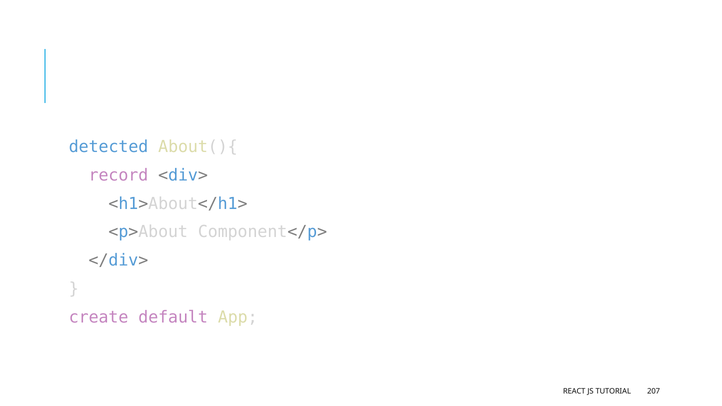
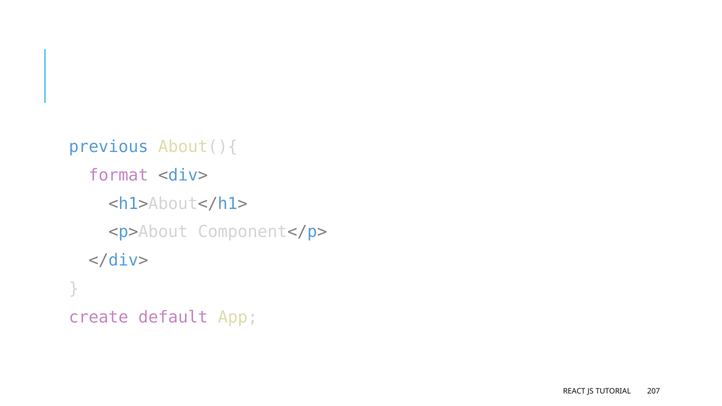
detected: detected -> previous
record: record -> format
